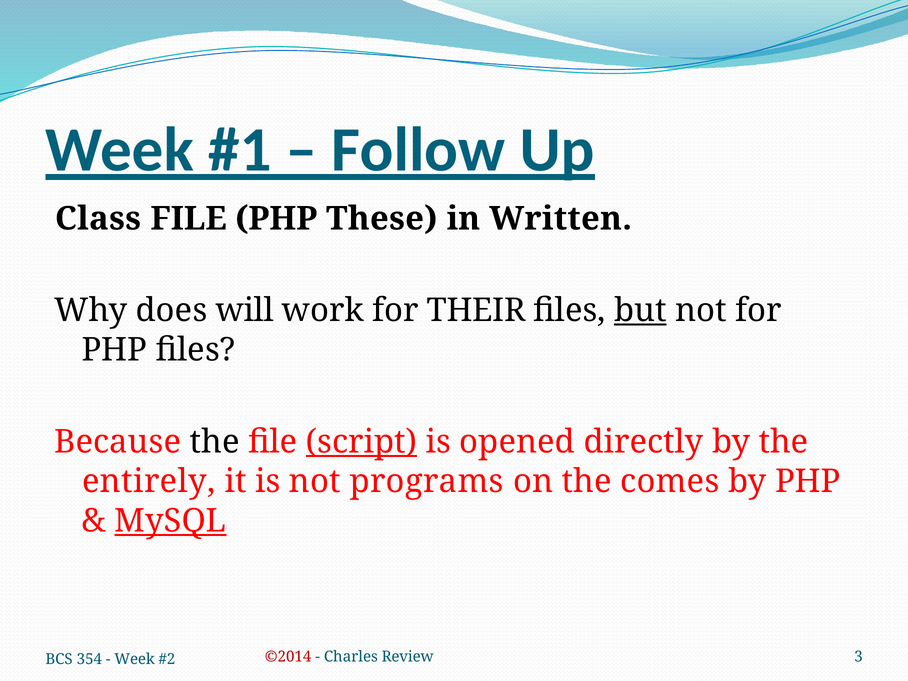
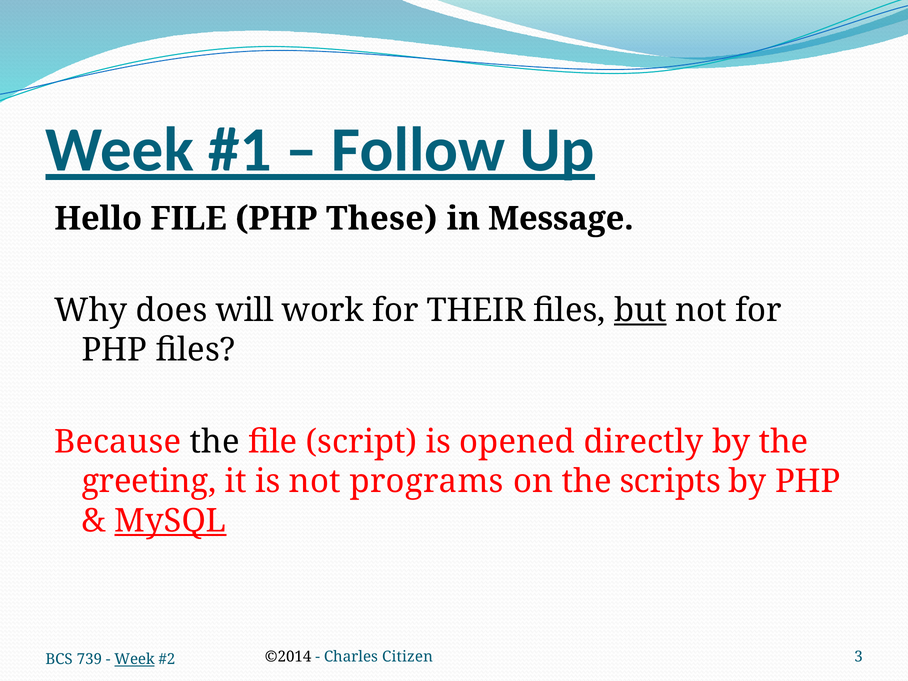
Class: Class -> Hello
Written: Written -> Message
script underline: present -> none
entirely: entirely -> greeting
comes: comes -> scripts
©2014 colour: red -> black
Review: Review -> Citizen
354: 354 -> 739
Week at (135, 659) underline: none -> present
